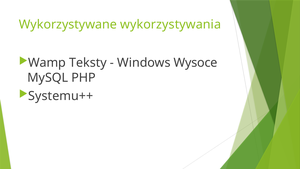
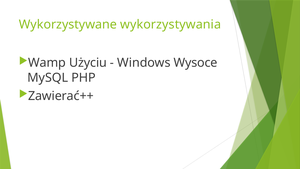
Teksty: Teksty -> Użyciu
Systemu++: Systemu++ -> Zawierać++
